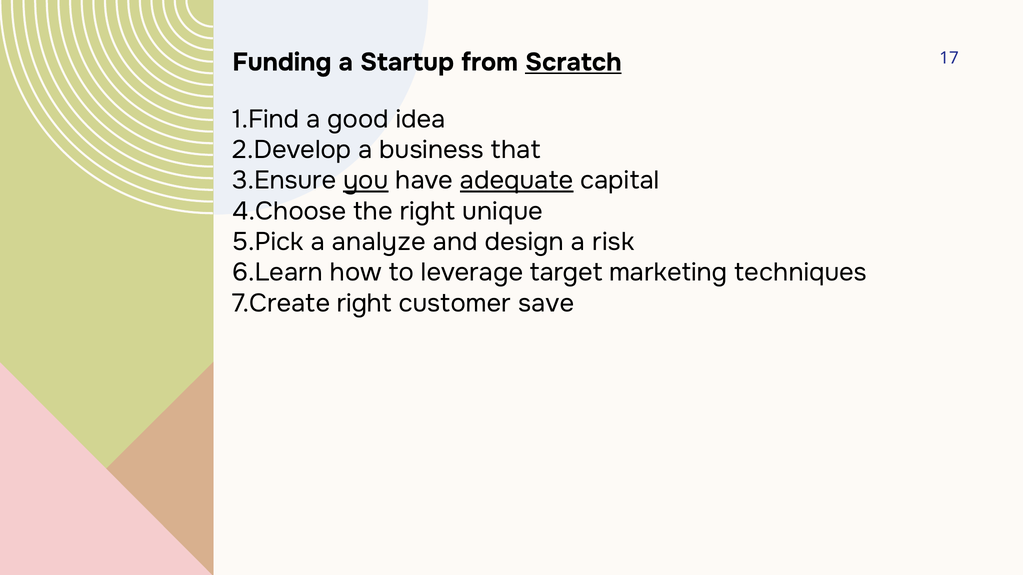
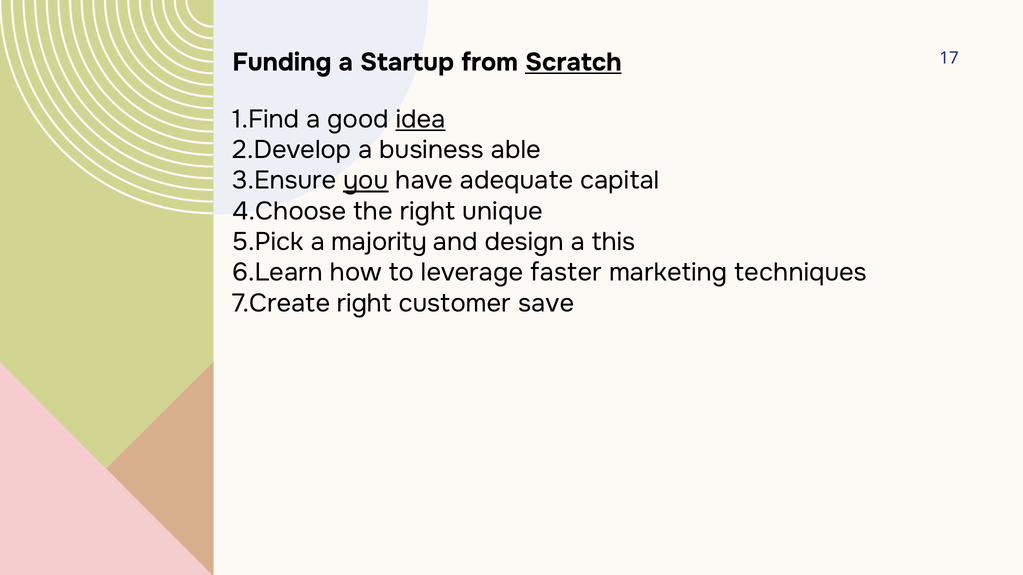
idea underline: none -> present
that: that -> able
adequate underline: present -> none
analyze: analyze -> majority
risk: risk -> this
target: target -> faster
